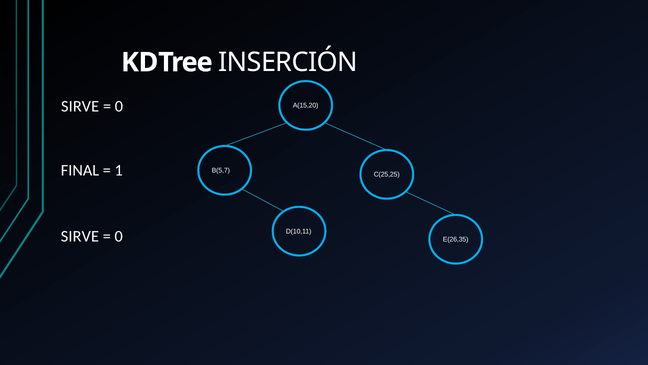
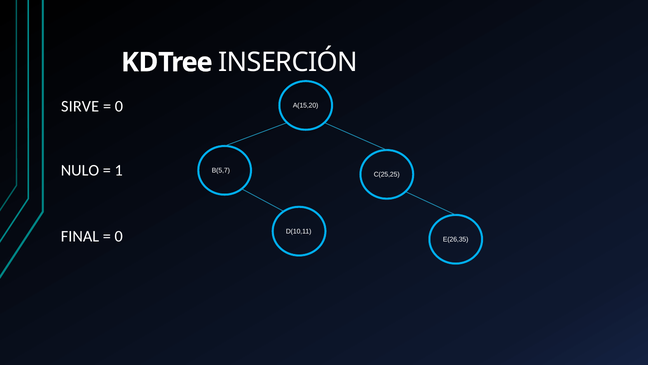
FINAL: FINAL -> NULO
SIRVE at (80, 236): SIRVE -> FINAL
